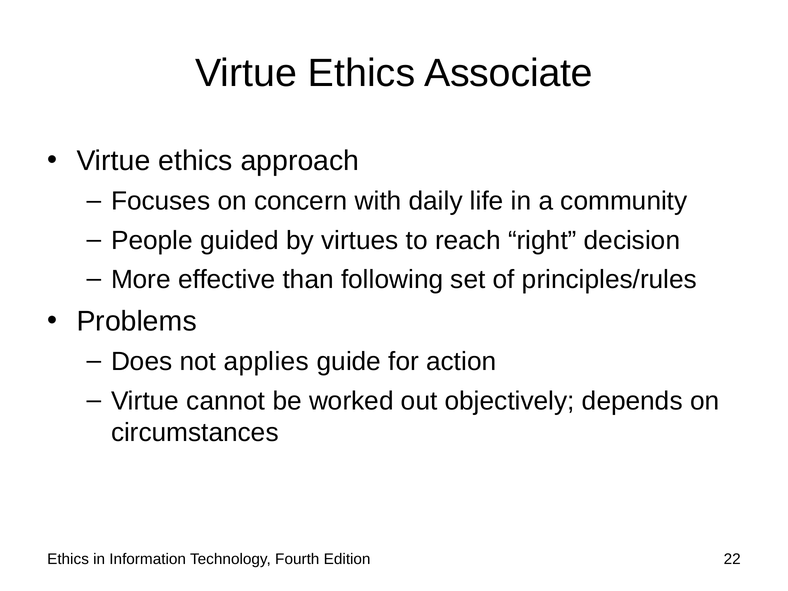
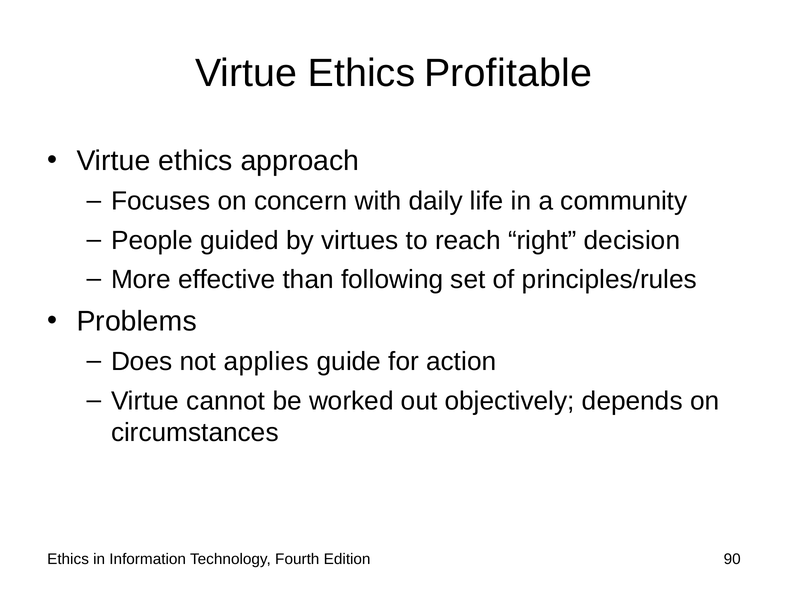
Associate: Associate -> Profitable
22: 22 -> 90
